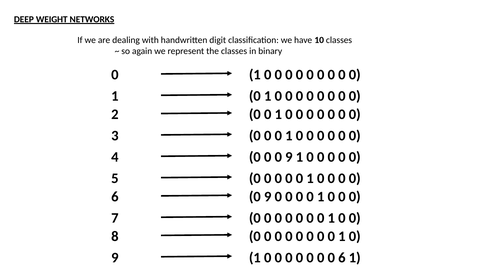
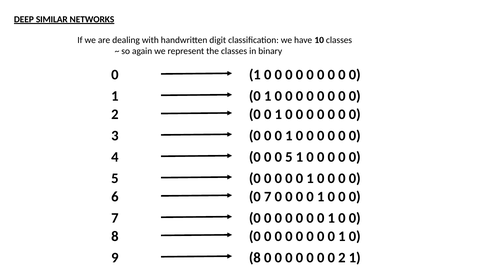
WEIGHT: WEIGHT -> SIMILAR
9 at (289, 157): 9 -> 5
6 0 9: 9 -> 7
1 at (255, 257): 1 -> 8
6 at (342, 257): 6 -> 2
